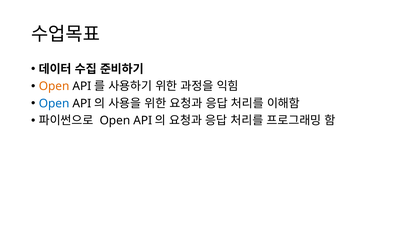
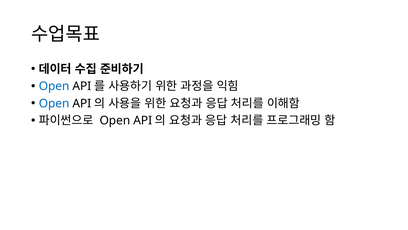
Open at (54, 86) colour: orange -> blue
